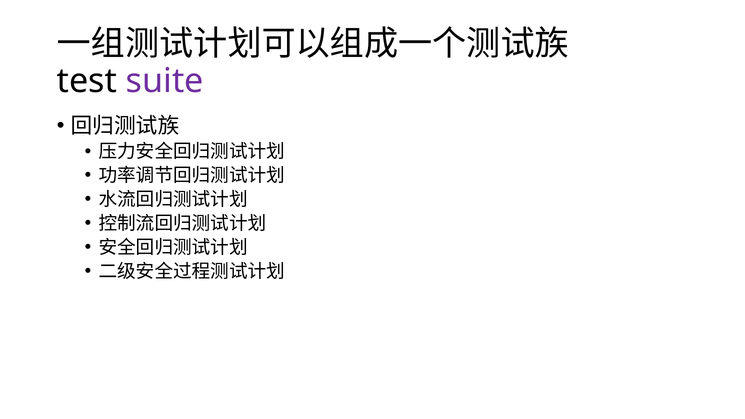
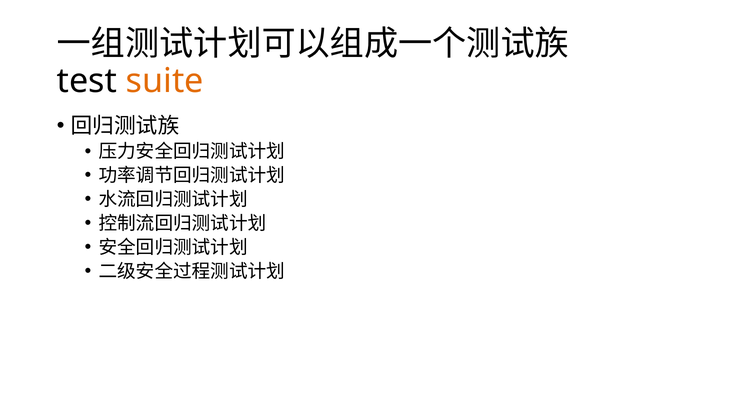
suite colour: purple -> orange
